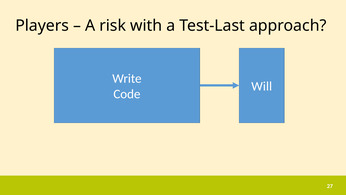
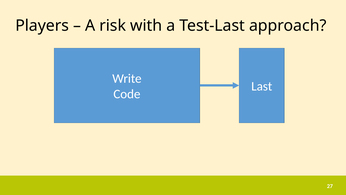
Will: Will -> Last
